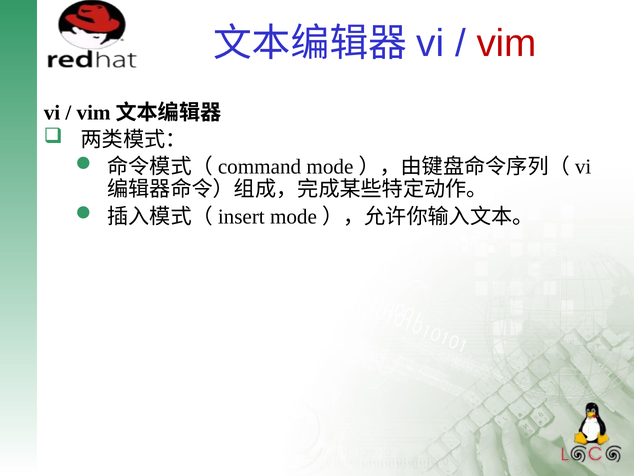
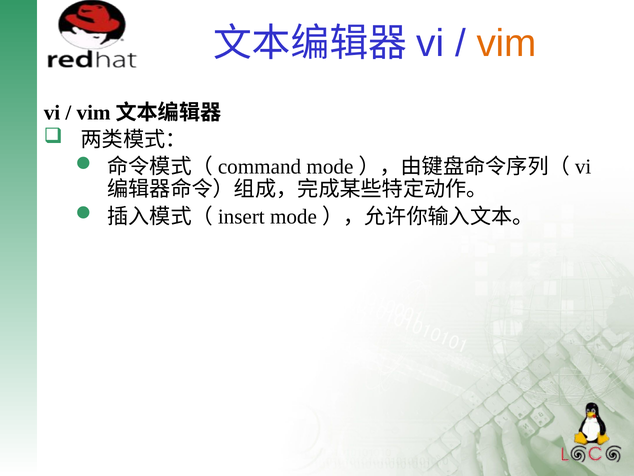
vim colour: red -> orange
